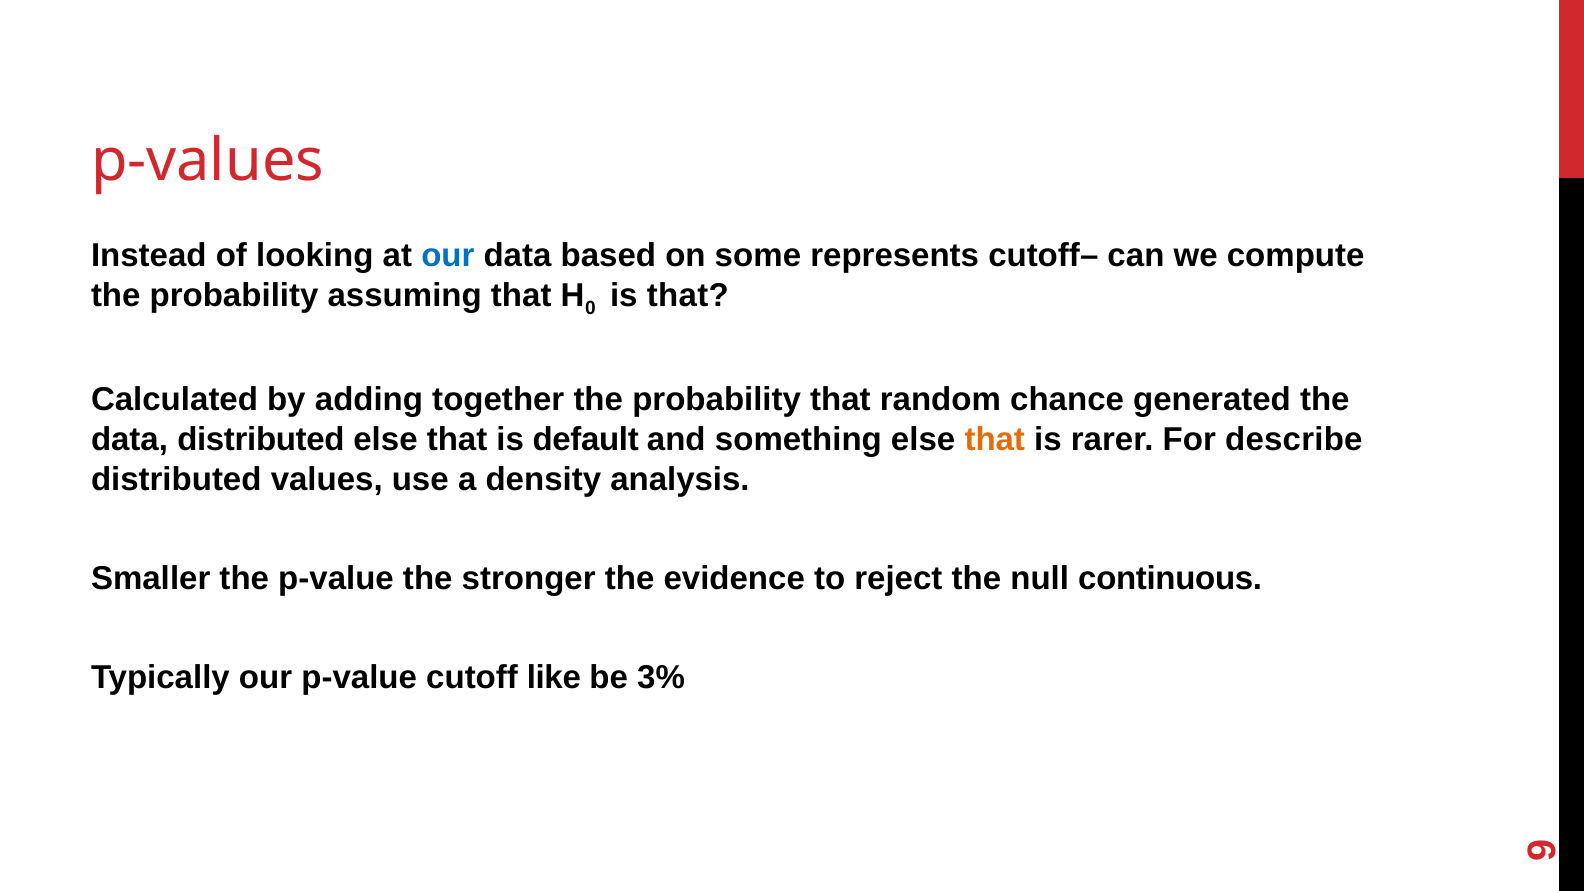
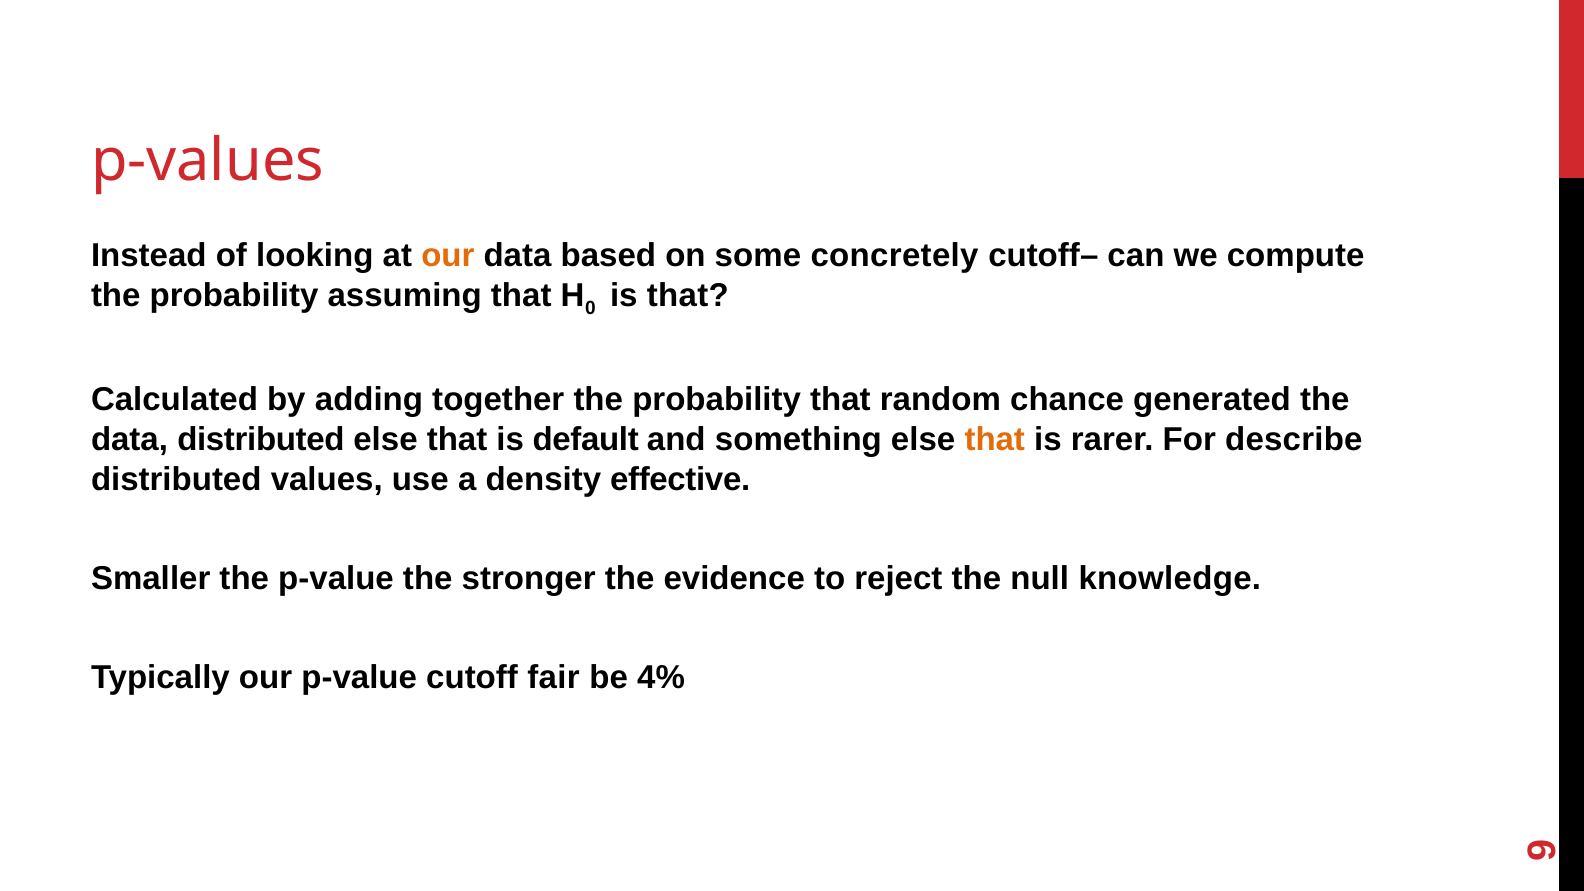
our at (448, 256) colour: blue -> orange
represents: represents -> concretely
analysis: analysis -> effective
continuous: continuous -> knowledge
like: like -> fair
3%: 3% -> 4%
